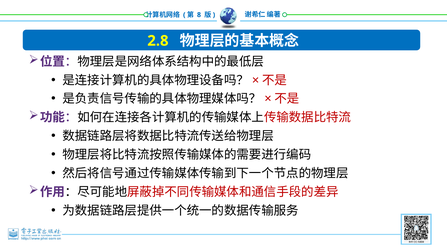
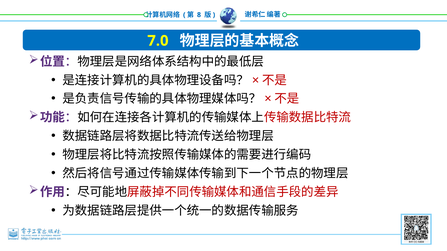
2.8: 2.8 -> 7.0
